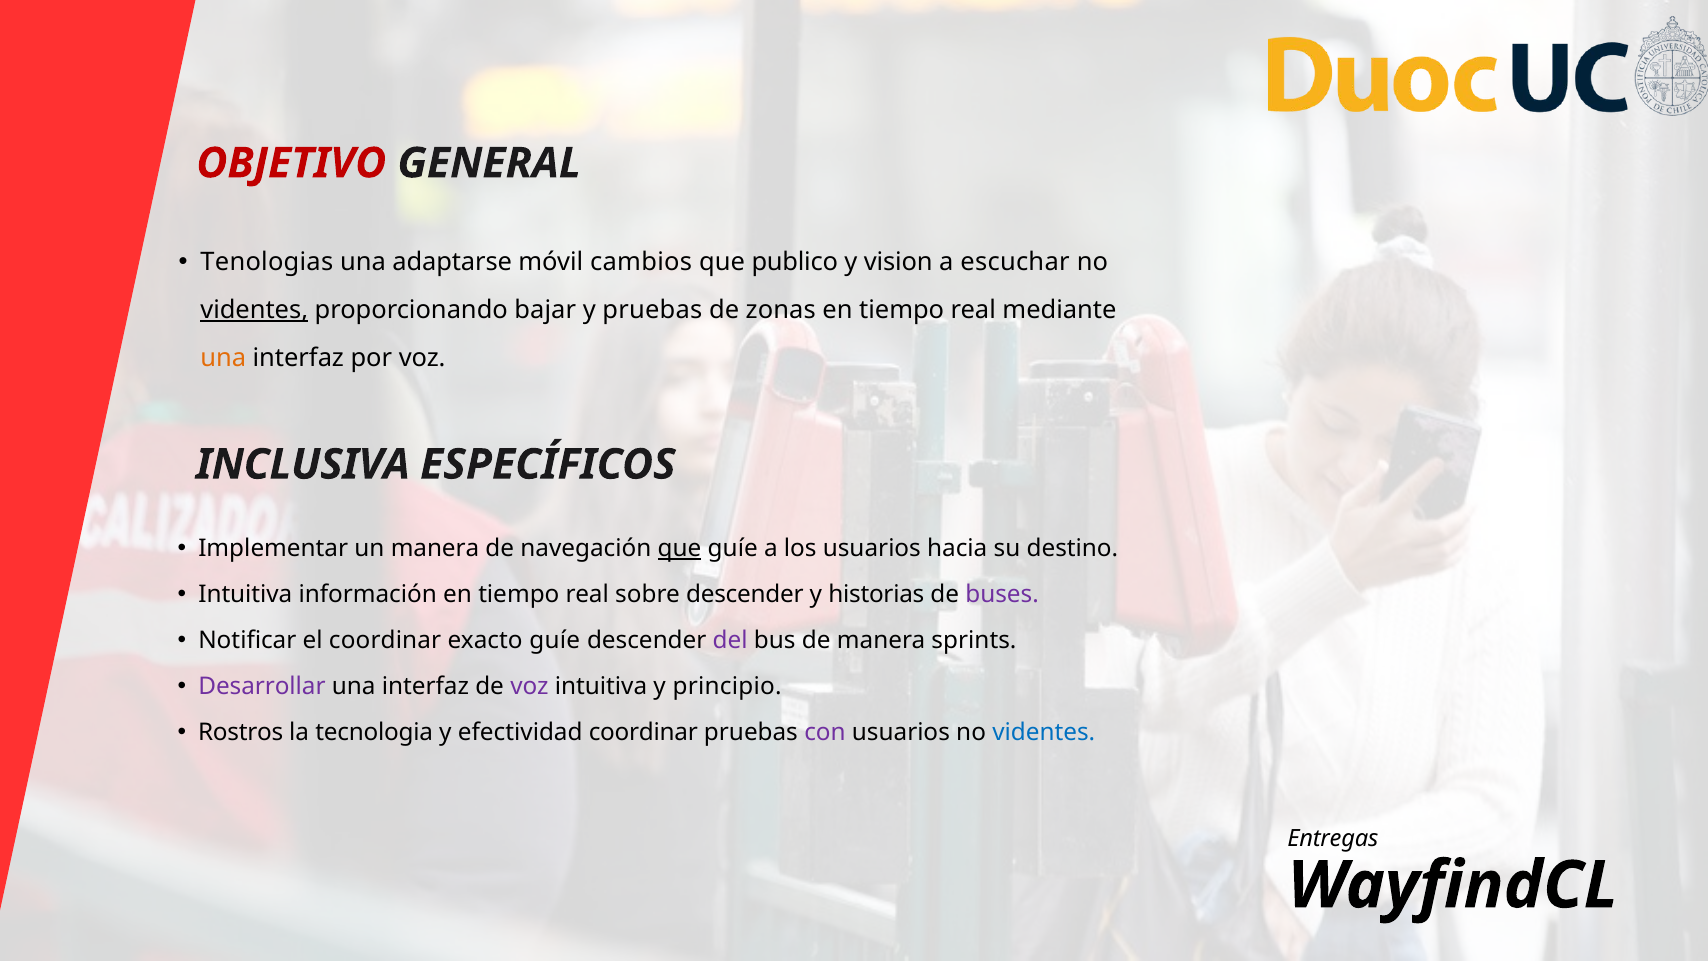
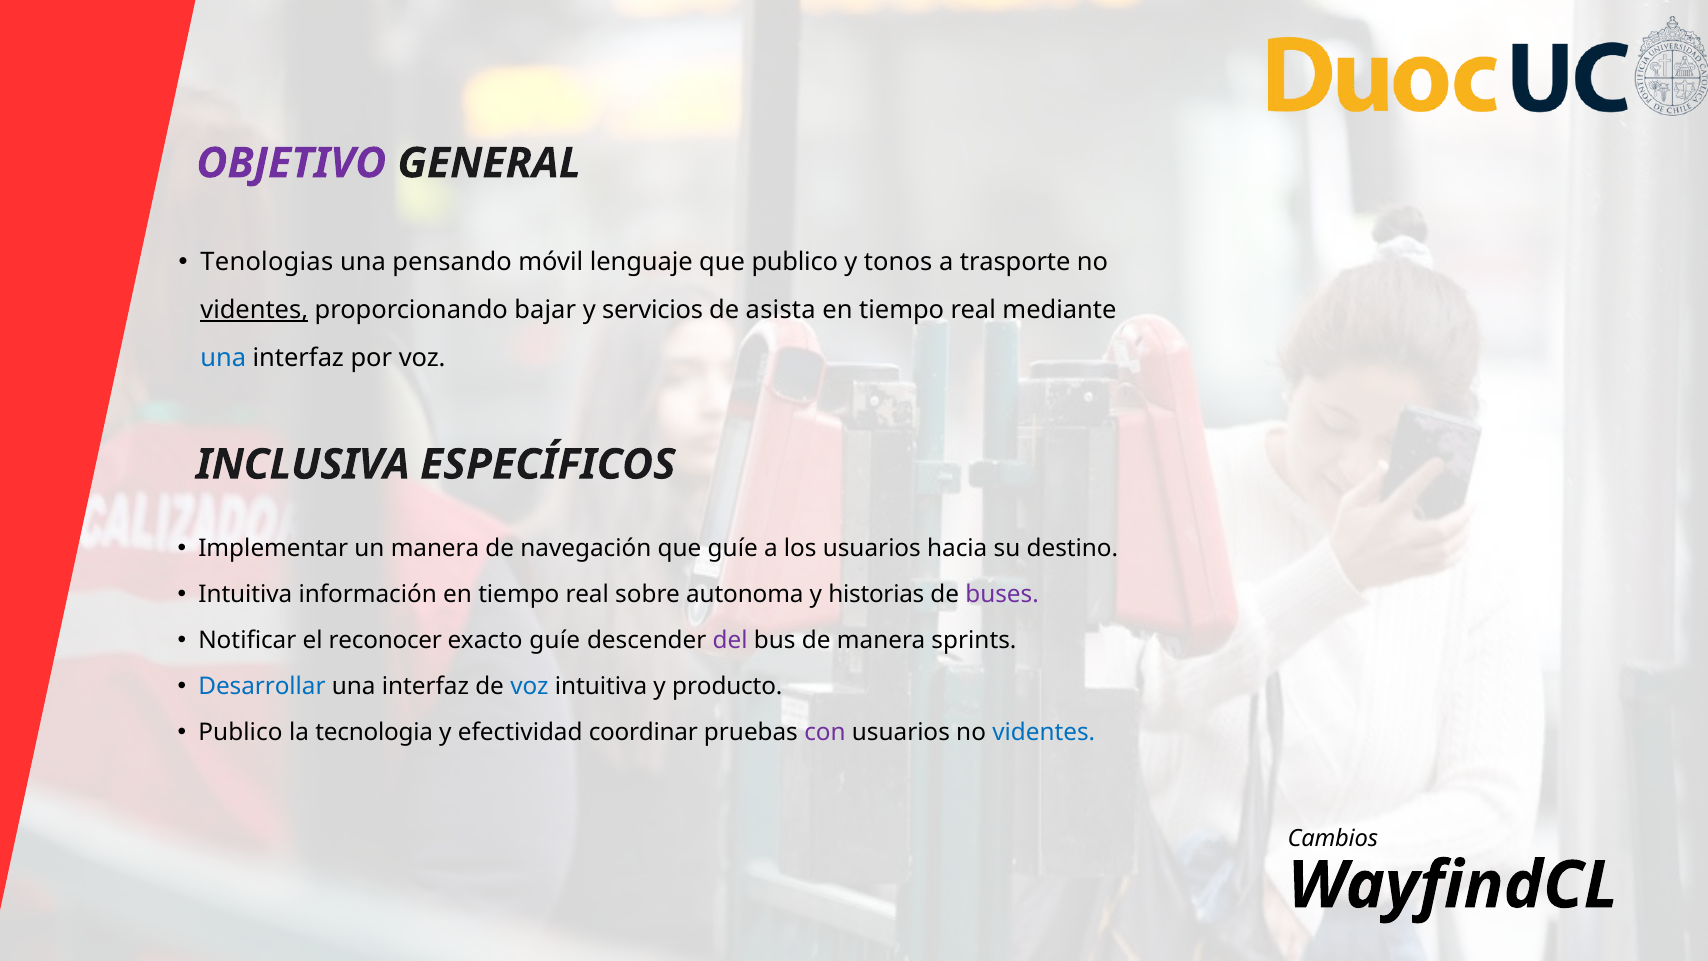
OBJETIVO colour: red -> purple
adaptarse: adaptarse -> pensando
cambios: cambios -> lenguaje
vision: vision -> tonos
escuchar: escuchar -> trasporte
y pruebas: pruebas -> servicios
zonas: zonas -> asista
una at (223, 358) colour: orange -> blue
que at (680, 548) underline: present -> none
sobre descender: descender -> autonoma
el coordinar: coordinar -> reconocer
Desarrollar colour: purple -> blue
voz at (529, 686) colour: purple -> blue
principio: principio -> producto
Rostros at (241, 732): Rostros -> Publico
Entregas: Entregas -> Cambios
